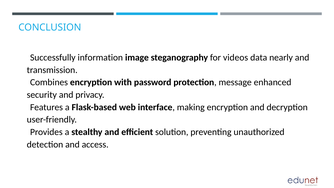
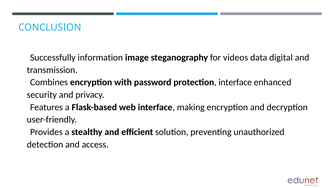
nearly: nearly -> digital
protection message: message -> interface
